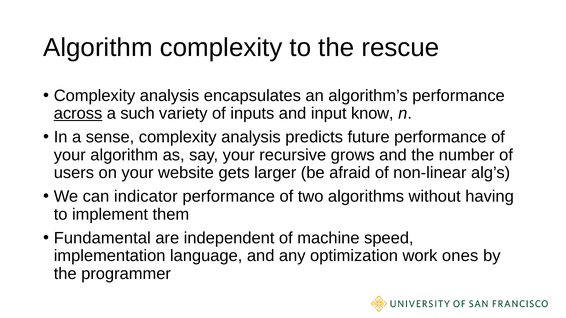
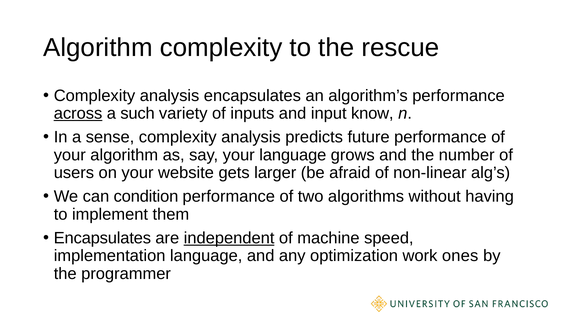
your recursive: recursive -> language
indicator: indicator -> condition
Fundamental at (102, 238): Fundamental -> Encapsulates
independent underline: none -> present
